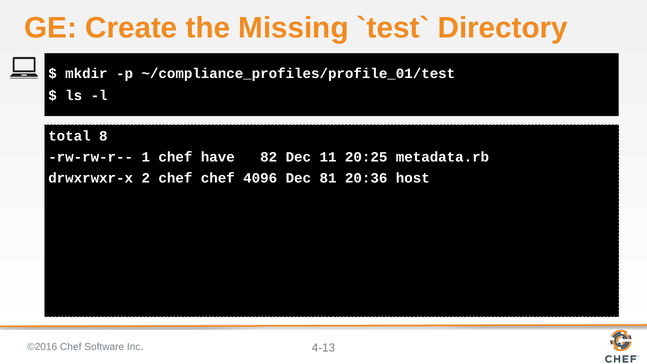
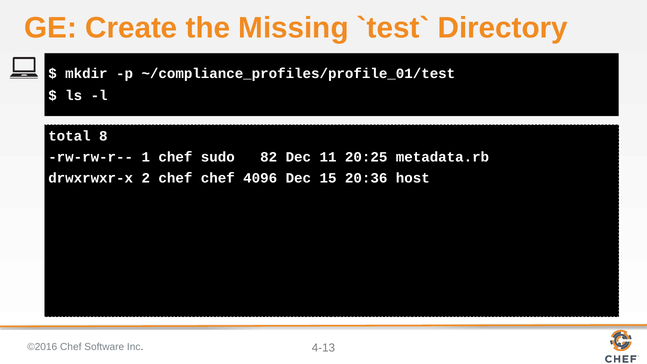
have: have -> sudo
81: 81 -> 15
